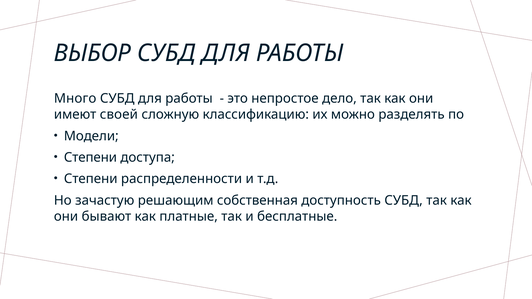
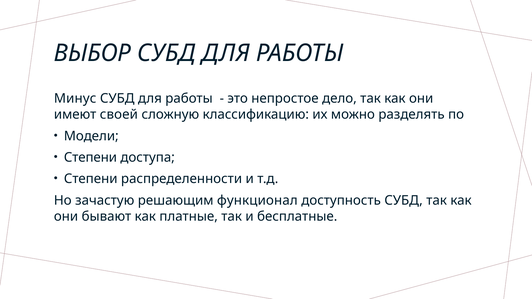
Много: Много -> Минус
собственная: собственная -> функционал
